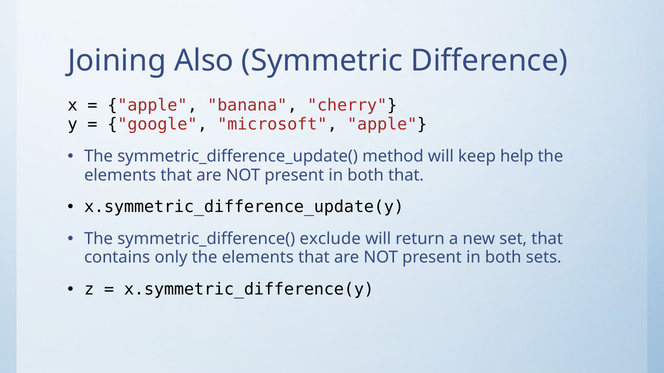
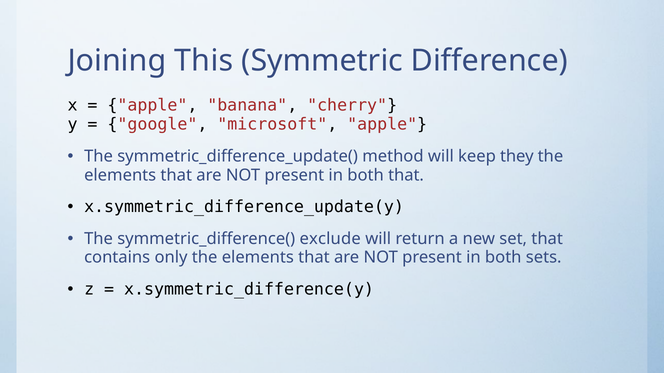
Also: Also -> This
help: help -> they
